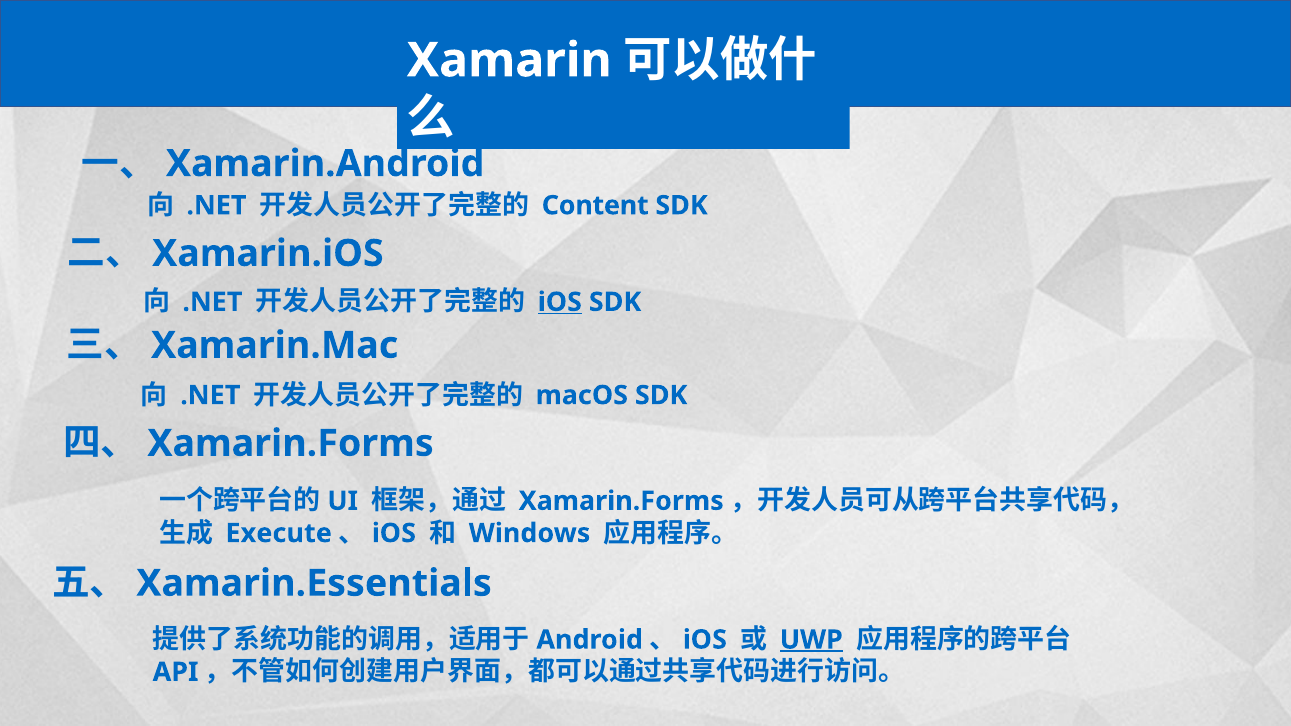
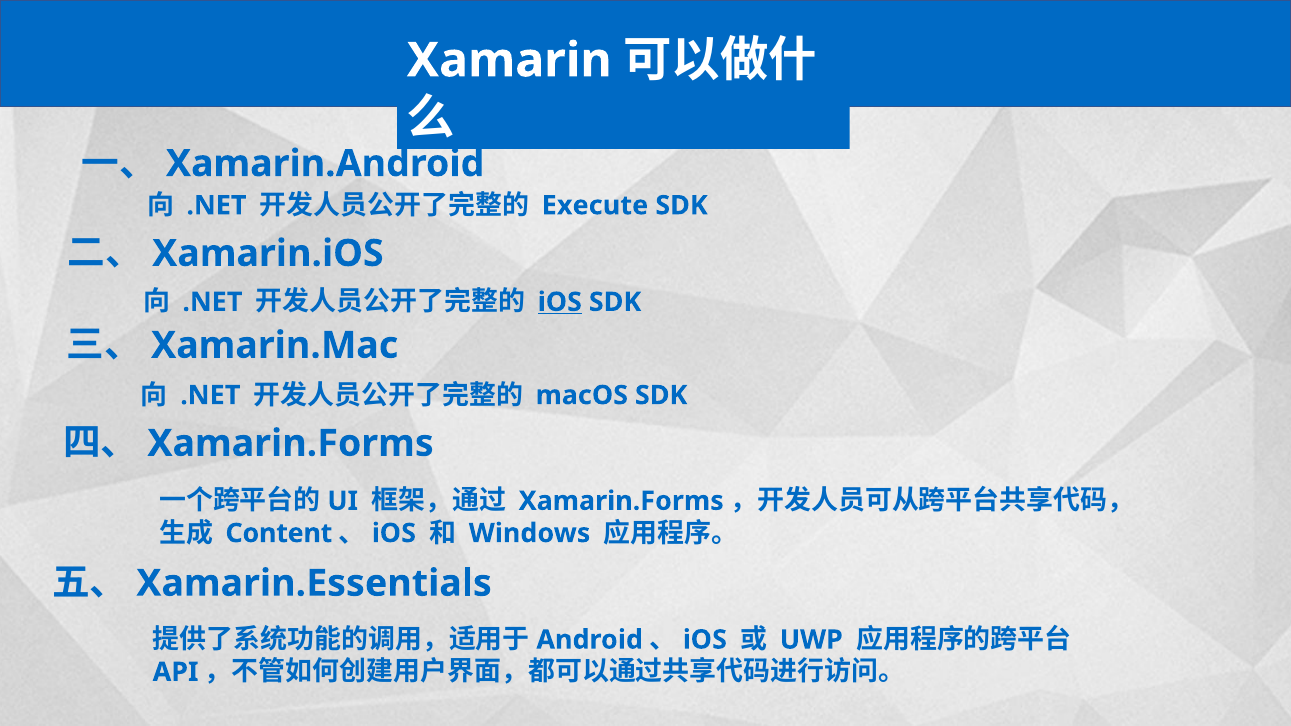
Content: Content -> Execute
Execute: Execute -> Content
UWP underline: present -> none
